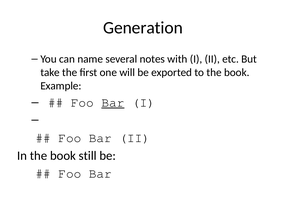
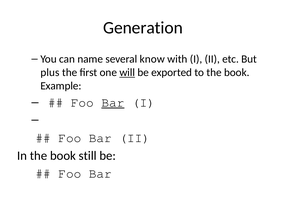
notes: notes -> know
take: take -> plus
will underline: none -> present
